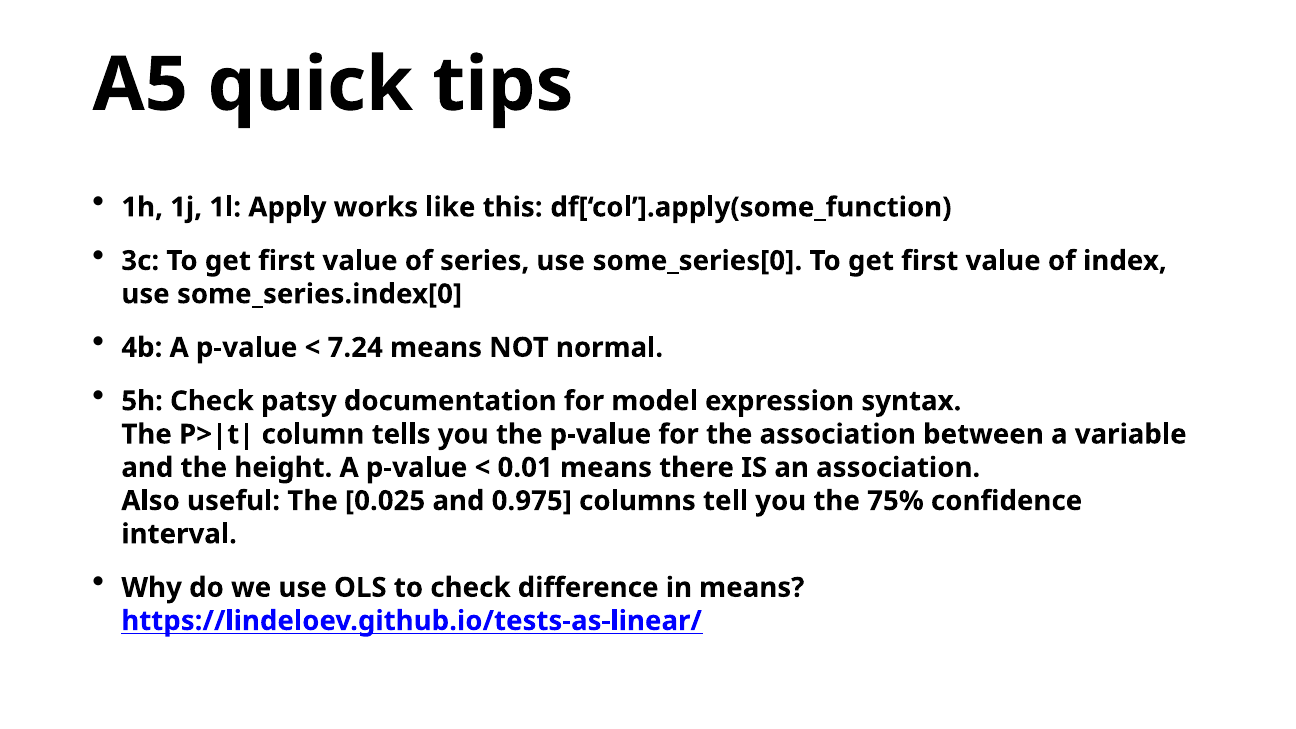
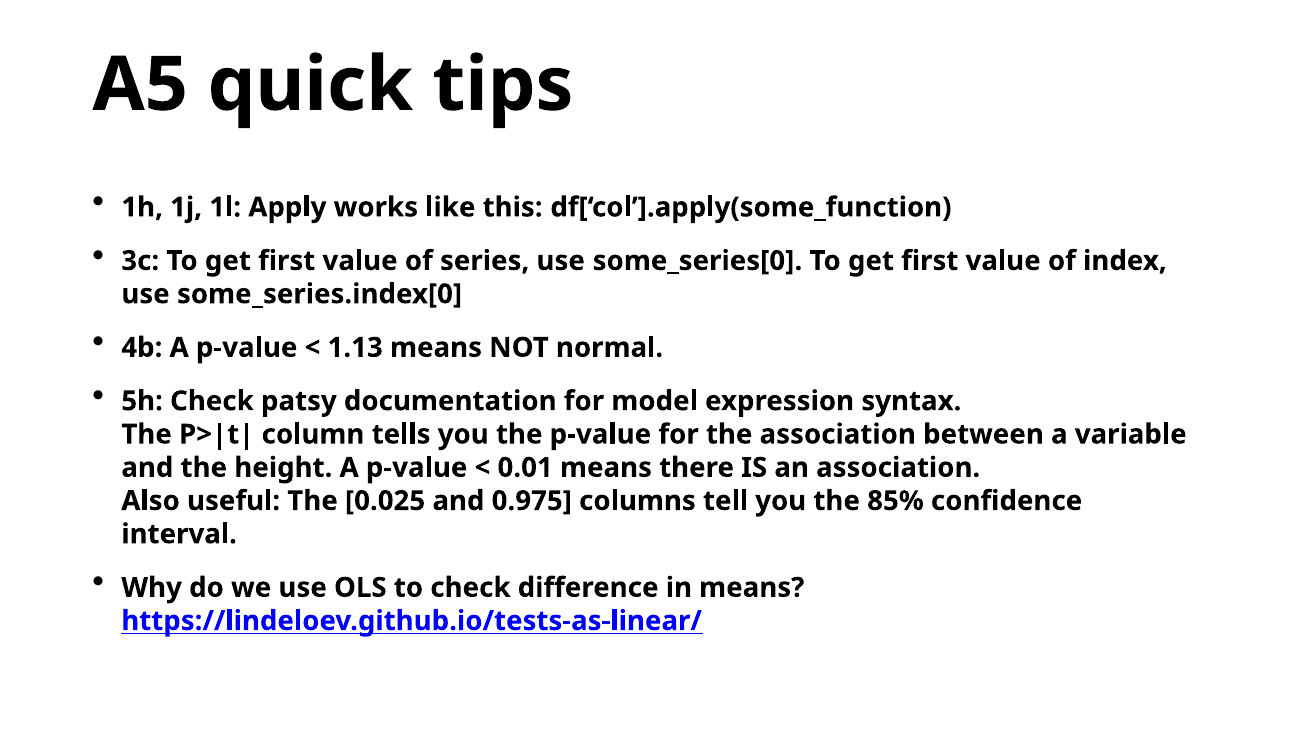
7.24: 7.24 -> 1.13
75%: 75% -> 85%
